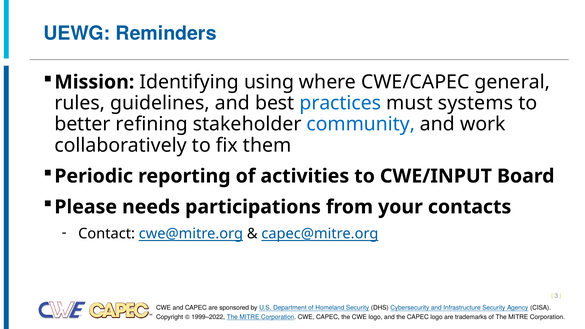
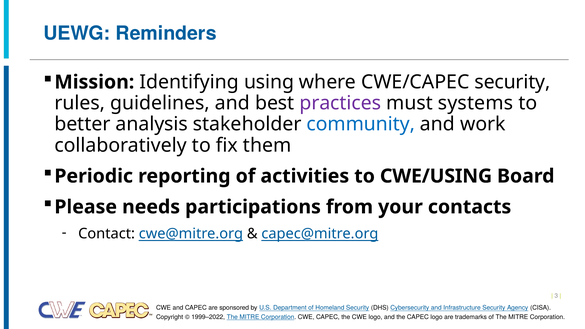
CWE/CAPEC general: general -> security
practices colour: blue -> purple
refining: refining -> analysis
CWE/INPUT: CWE/INPUT -> CWE/USING
